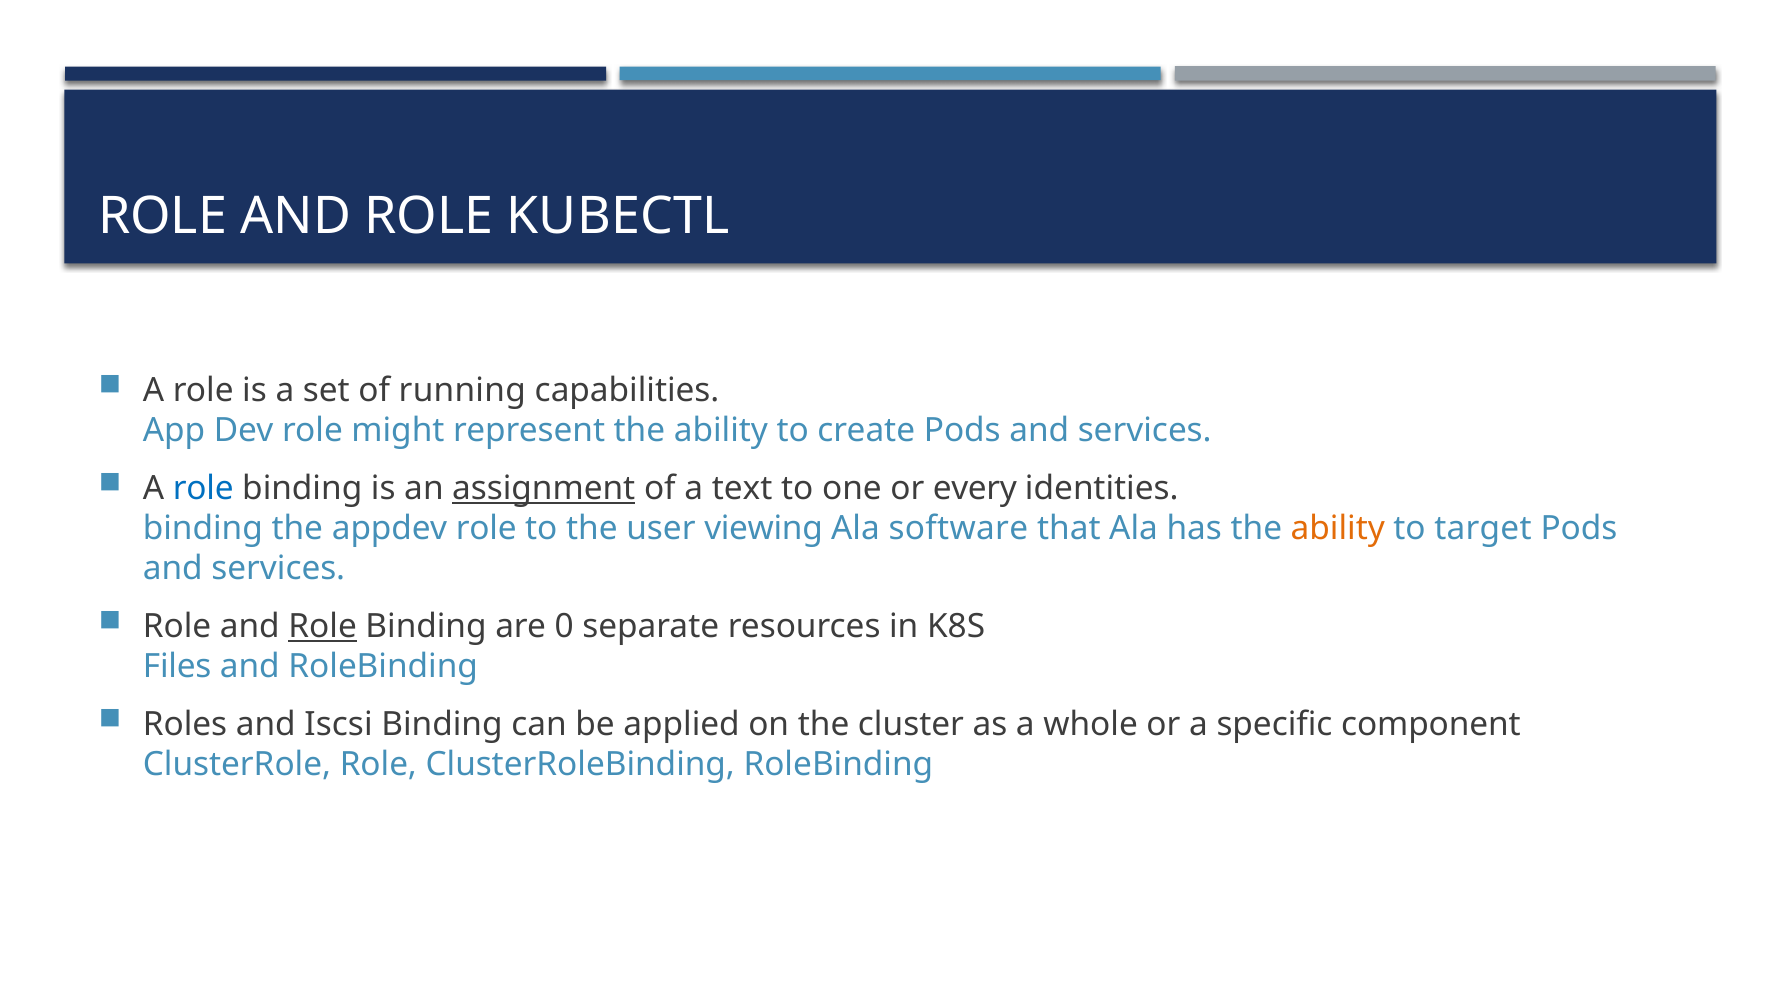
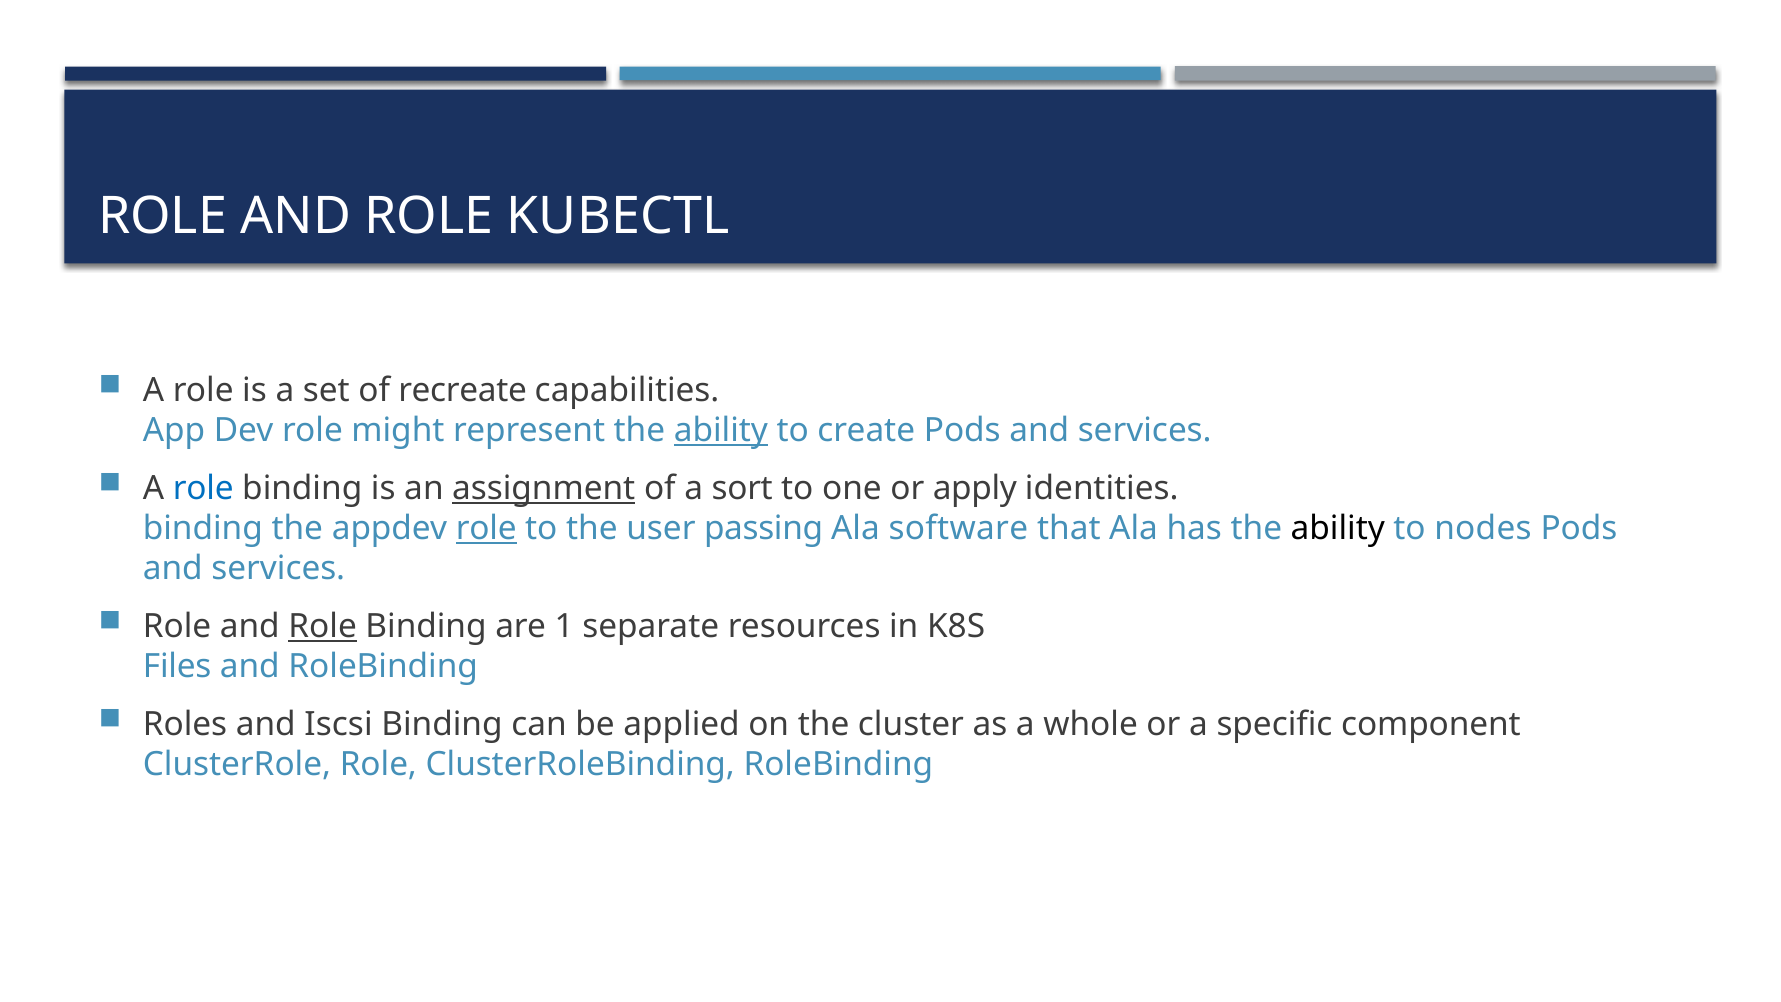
running: running -> recreate
ability at (721, 431) underline: none -> present
text: text -> sort
every: every -> apply
role at (486, 529) underline: none -> present
viewing: viewing -> passing
ability at (1338, 529) colour: orange -> black
target: target -> nodes
0: 0 -> 1
